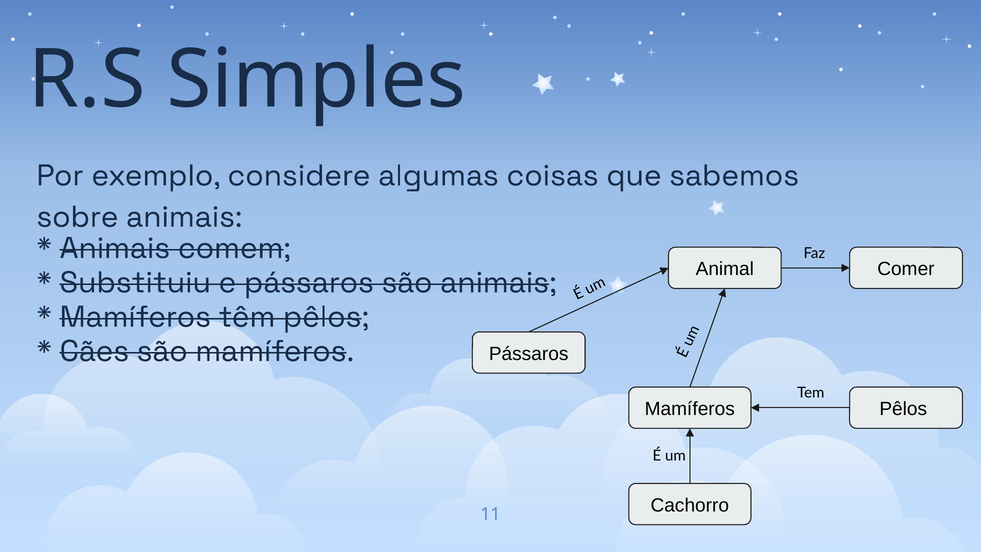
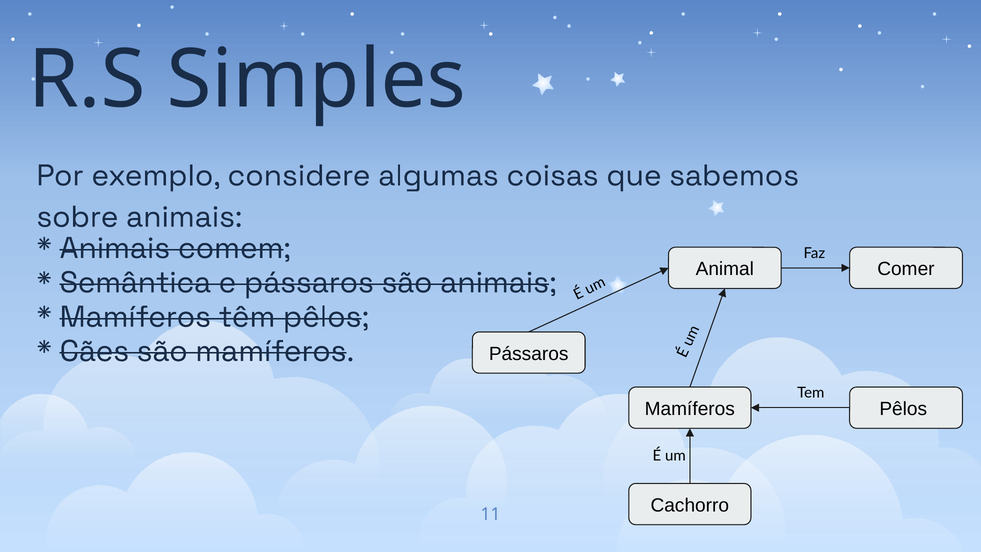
Substituiu: Substituiu -> Semântica
